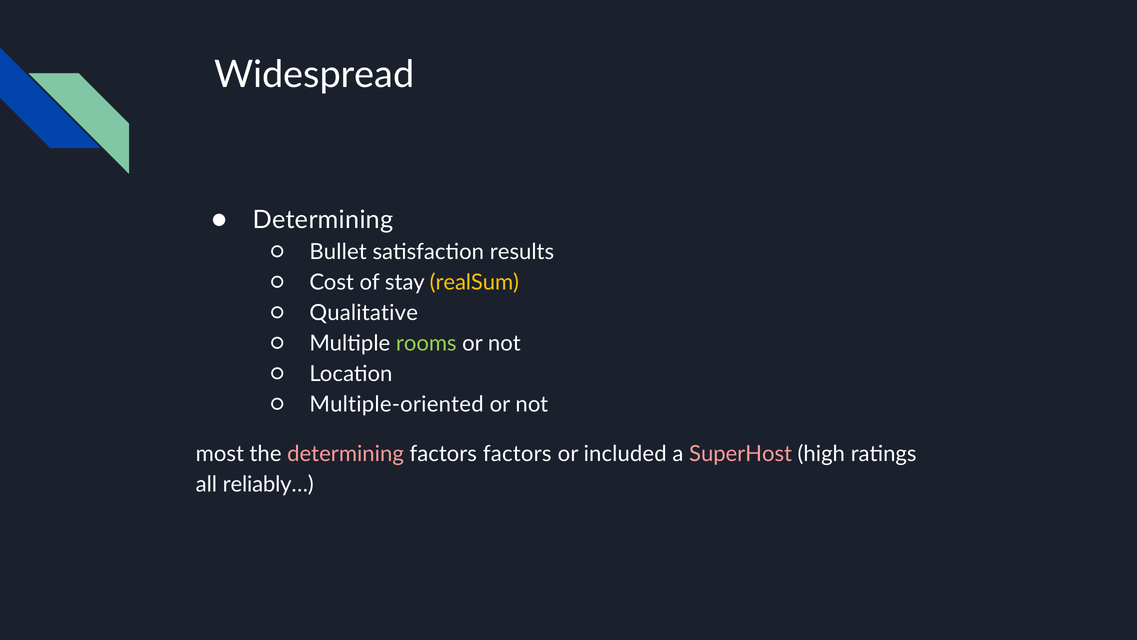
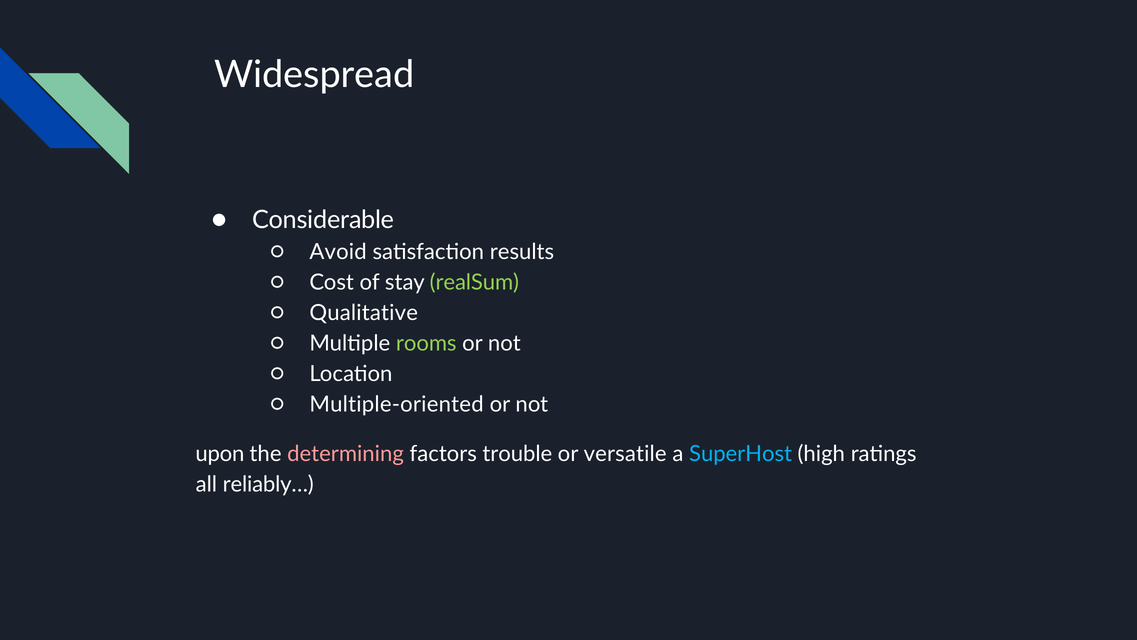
Determining at (323, 220): Determining -> Considerable
Bullet: Bullet -> Avoid
realSum colour: yellow -> light green
most: most -> upon
factors factors: factors -> trouble
included: included -> versatile
SuperHost colour: pink -> light blue
